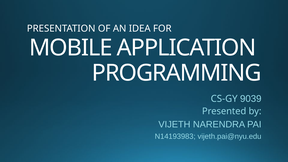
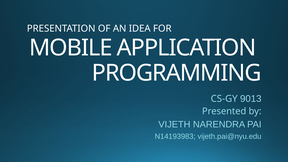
9039: 9039 -> 9013
